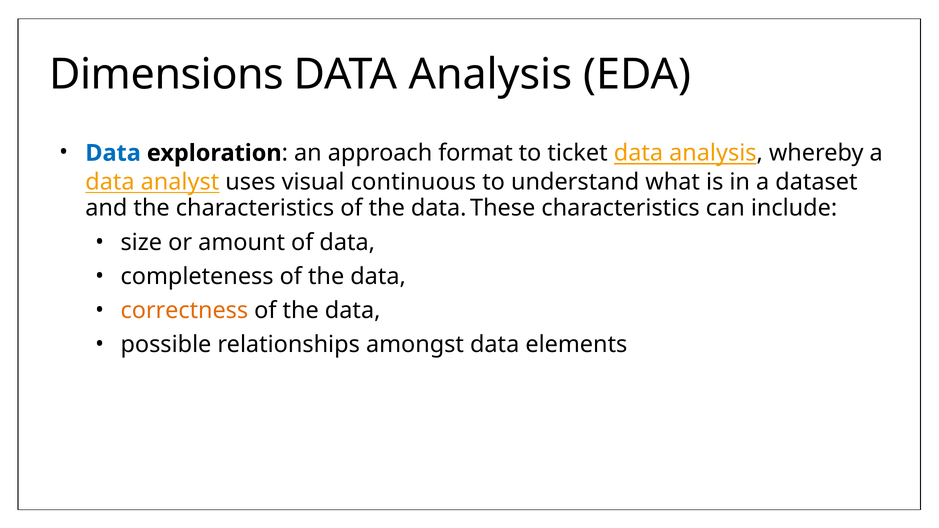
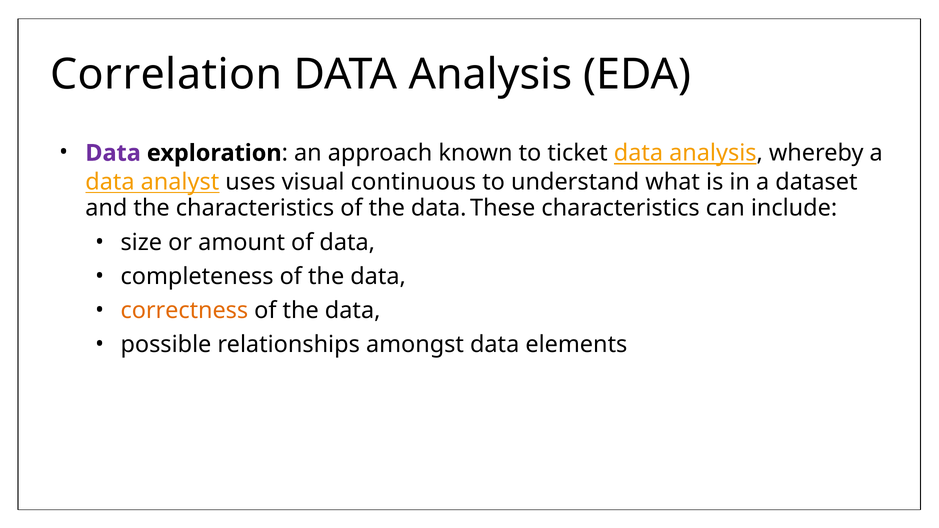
Dimensions: Dimensions -> Correlation
Data at (113, 153) colour: blue -> purple
format: format -> known
